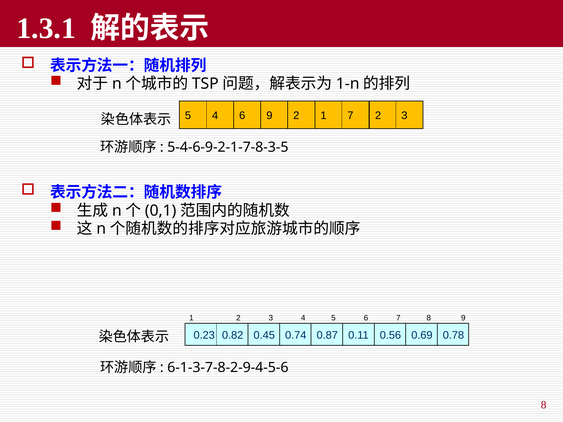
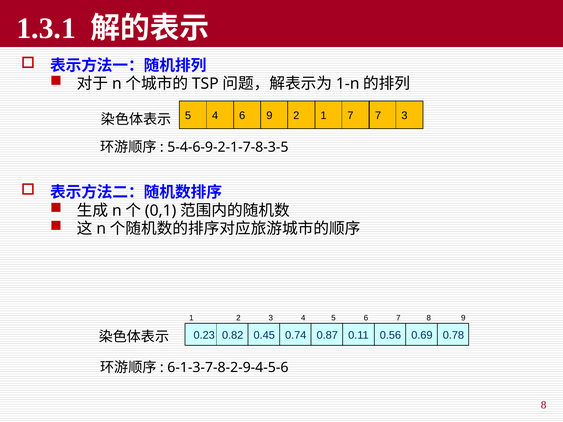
5 2: 2 -> 7
